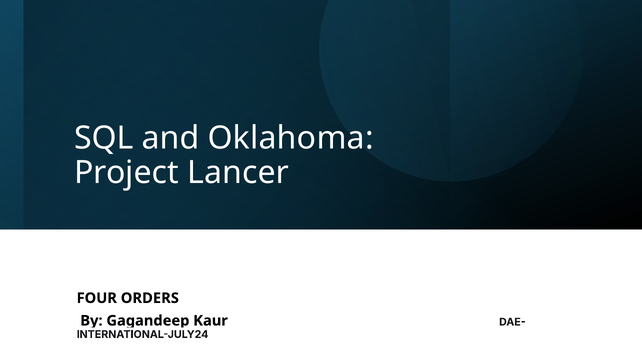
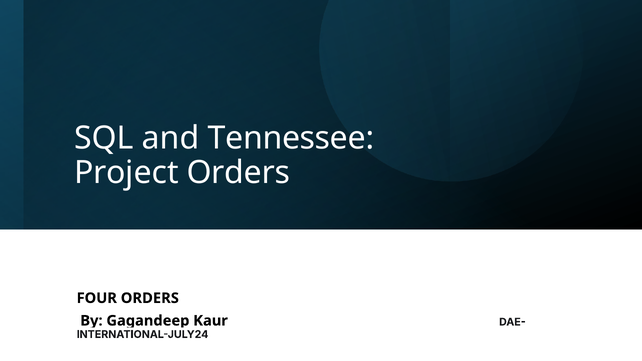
Oklahoma: Oklahoma -> Tennessee
Project Lancer: Lancer -> Orders
